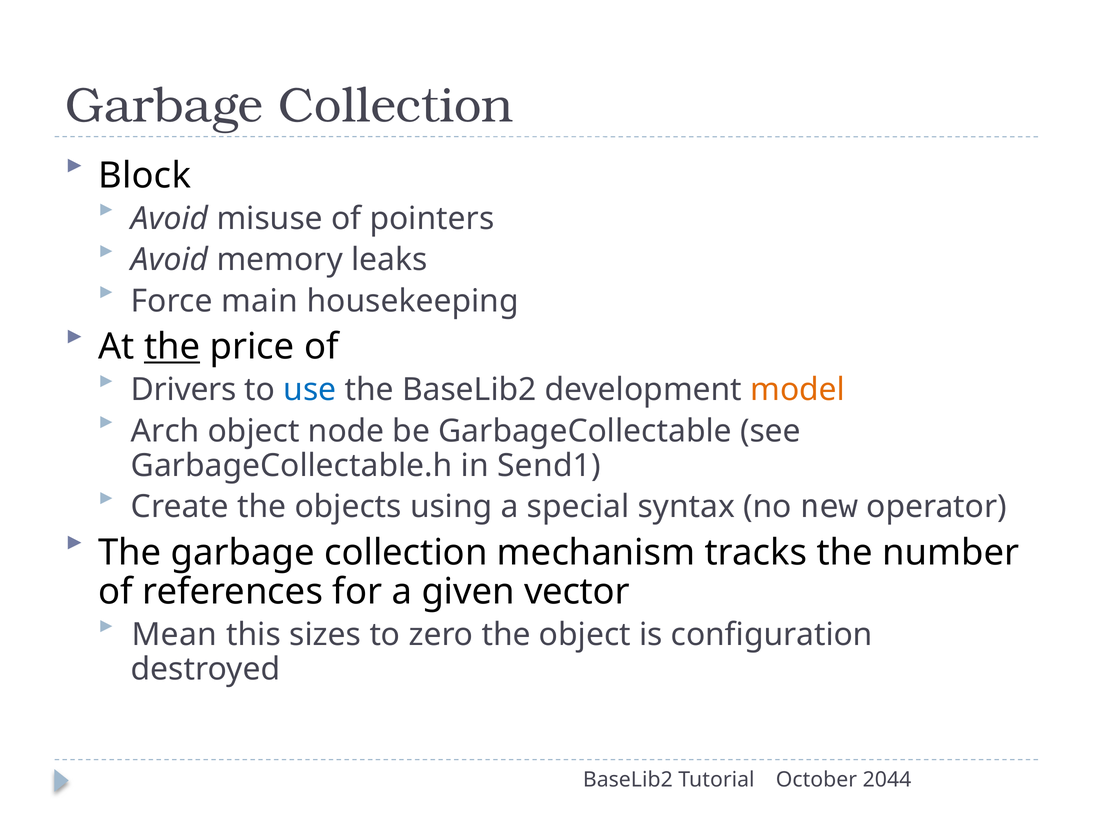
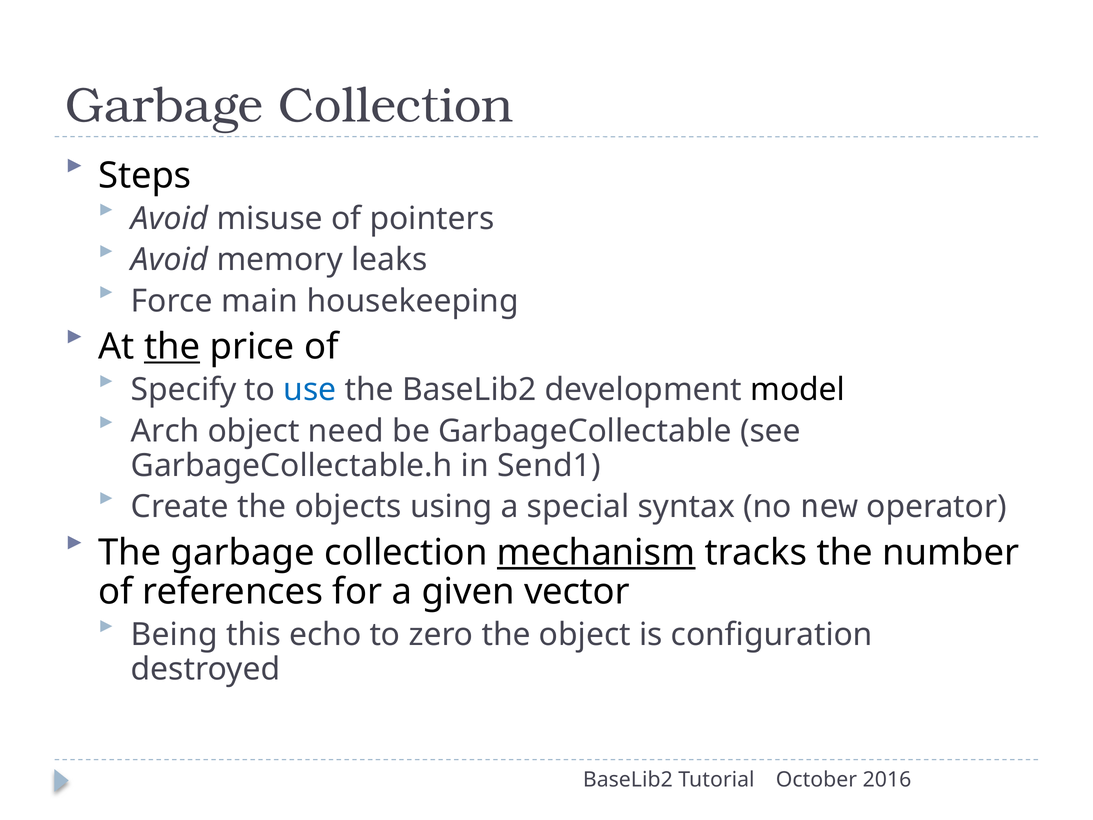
Block: Block -> Steps
Drivers: Drivers -> Specify
model colour: orange -> black
node: node -> need
mechanism underline: none -> present
Mean: Mean -> Being
sizes: sizes -> echo
2044: 2044 -> 2016
